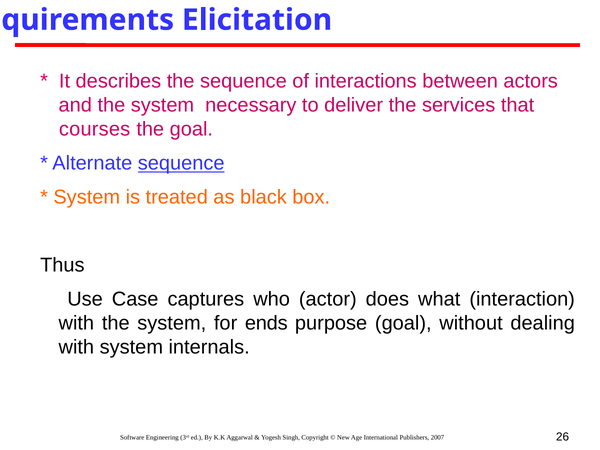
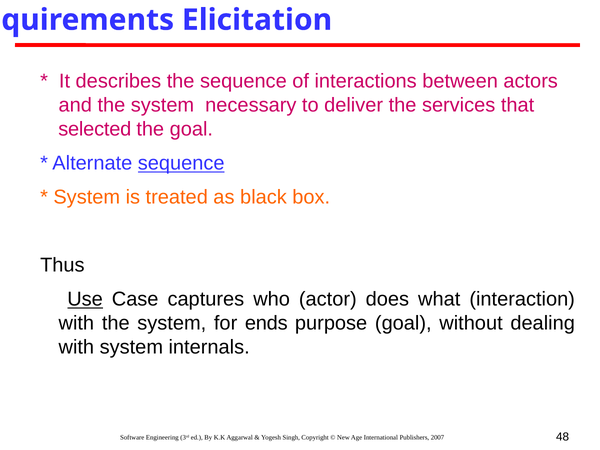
courses: courses -> selected
Use underline: none -> present
26: 26 -> 48
